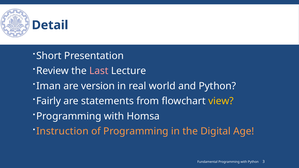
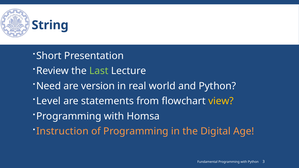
Detail: Detail -> String
Last colour: pink -> light green
Iman: Iman -> Need
Fairly: Fairly -> Level
